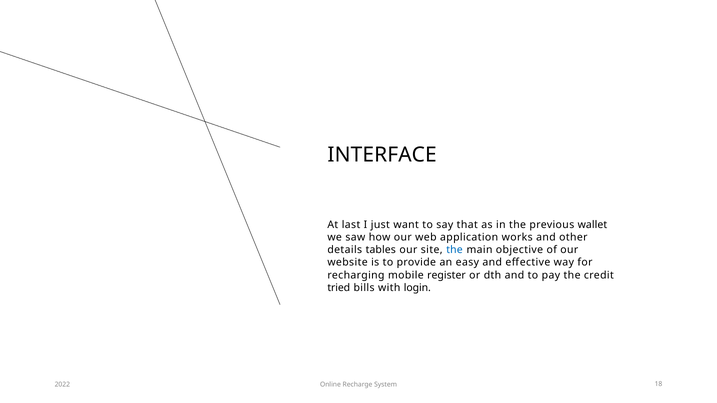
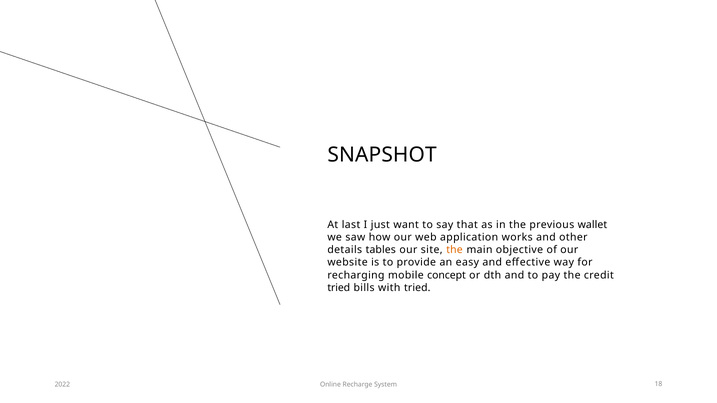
INTERFACE: INTERFACE -> SNAPSHOT
the at (454, 250) colour: blue -> orange
register: register -> concept
with login: login -> tried
